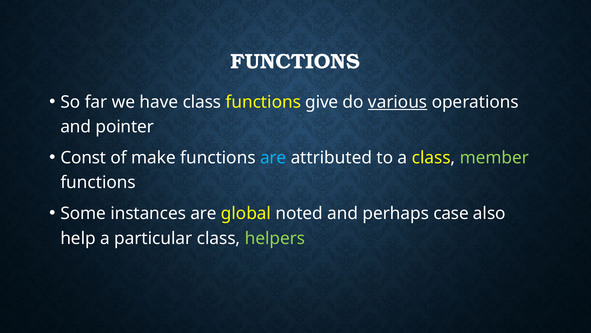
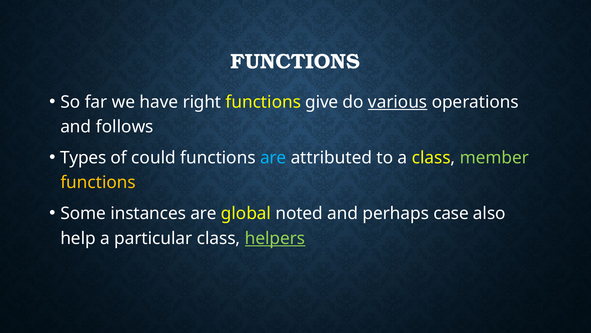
have class: class -> right
pointer: pointer -> follows
Const: Const -> Types
make: make -> could
functions at (98, 182) colour: white -> yellow
helpers underline: none -> present
